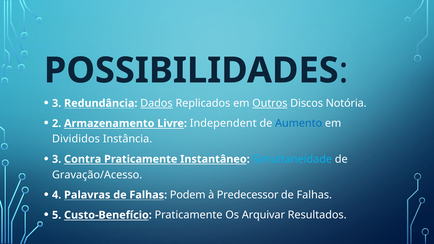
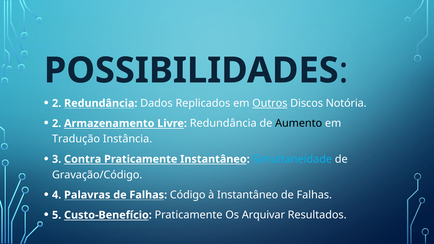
3 at (57, 103): 3 -> 2
Dados underline: present -> none
Livre Independent: Independent -> Redundância
Aumento colour: blue -> black
Divididos: Divididos -> Tradução
Gravação/Acesso: Gravação/Acesso -> Gravação/Código
Podem: Podem -> Código
à Predecessor: Predecessor -> Instantâneo
